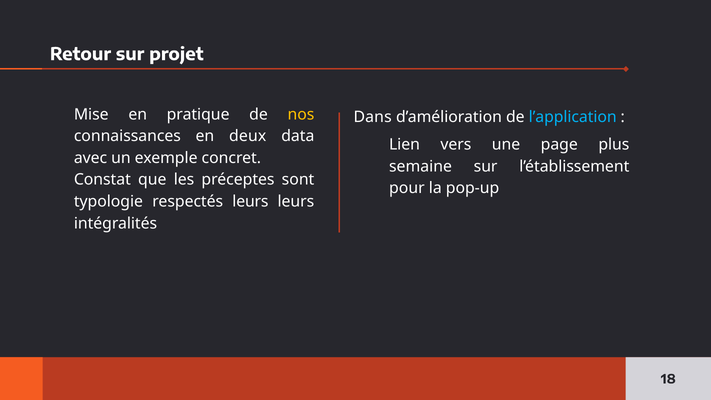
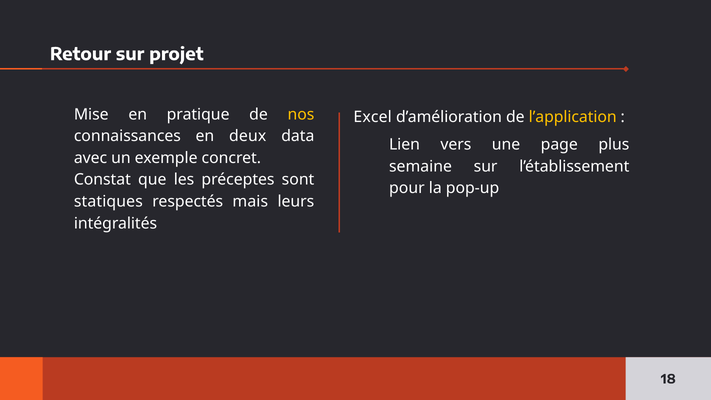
Dans: Dans -> Excel
l’application colour: light blue -> yellow
typologie: typologie -> statiques
respectés leurs: leurs -> mais
